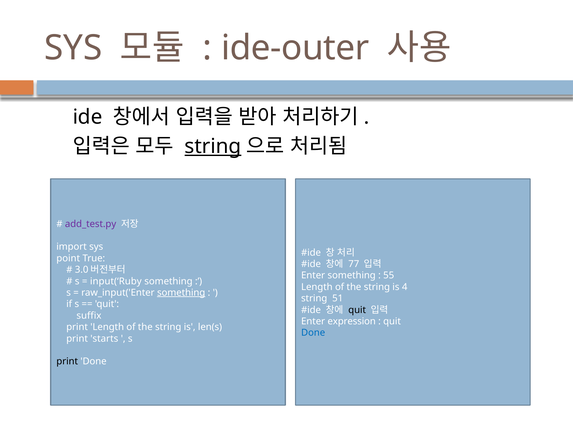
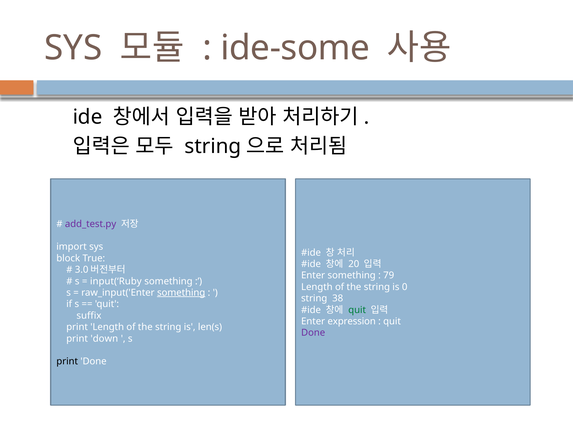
ide-outer: ide-outer -> ide-some
string at (213, 146) underline: present -> none
point: point -> block
77: 77 -> 20
55: 55 -> 79
4: 4 -> 0
51: 51 -> 38
quit at (357, 310) colour: black -> green
Done at (313, 333) colour: blue -> purple
starts: starts -> down
